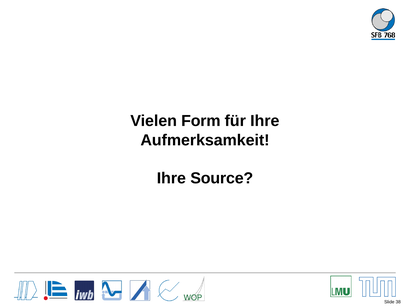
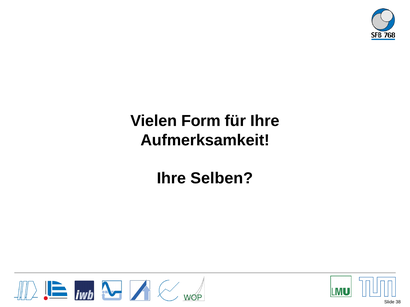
Source: Source -> Selben
